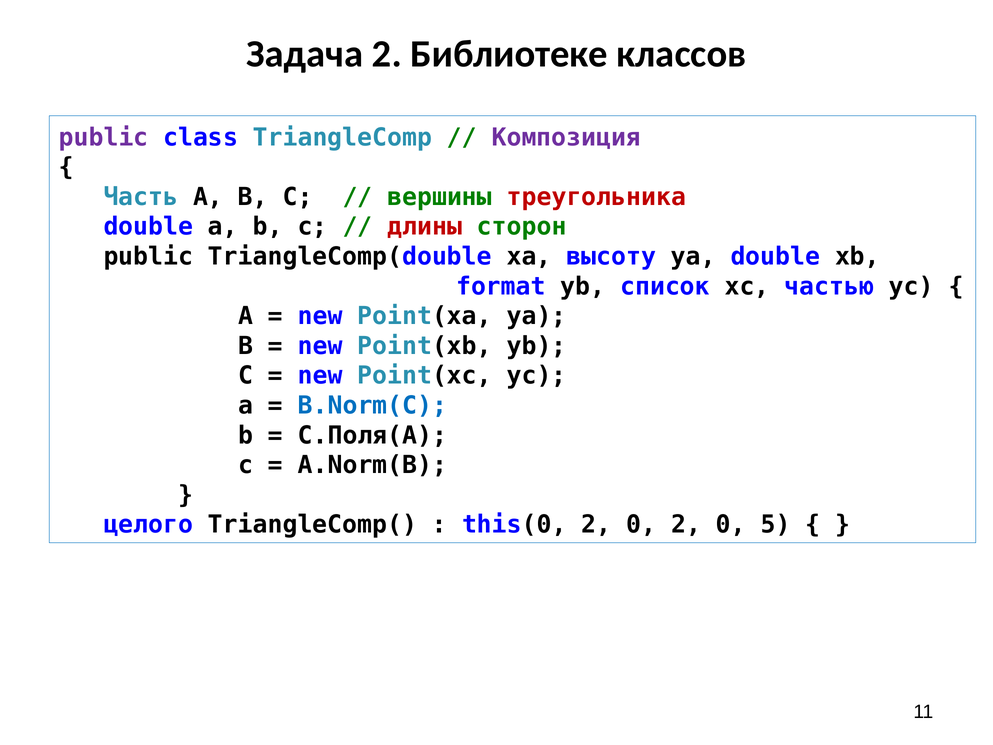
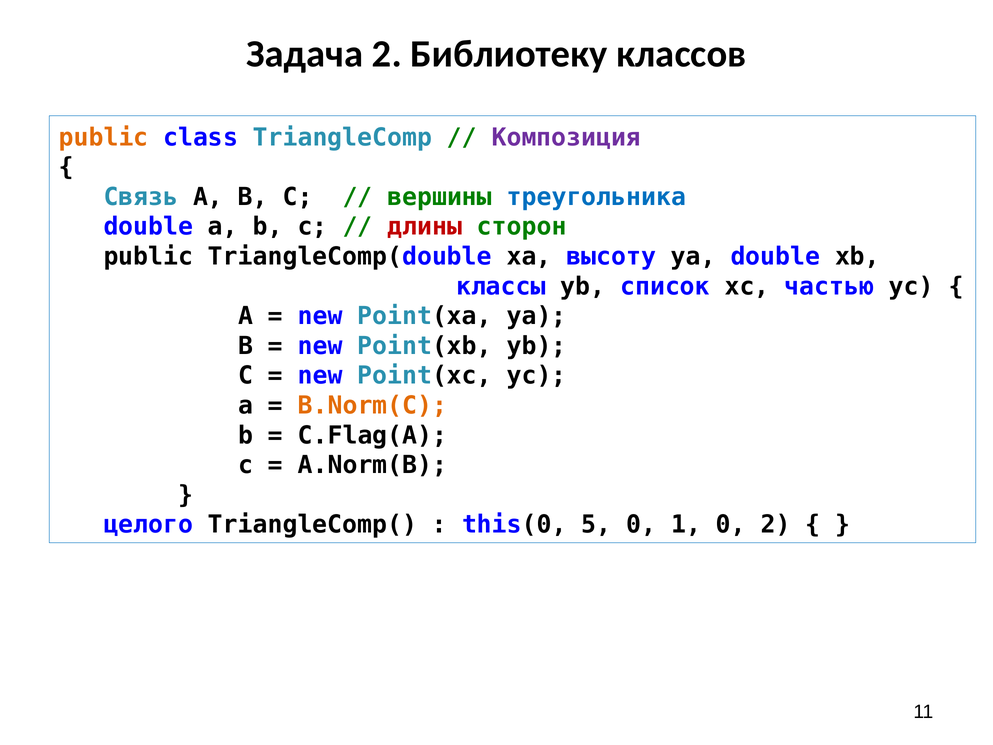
Библиотеке: Библиотеке -> Библиотеку
public at (104, 137) colour: purple -> orange
Часть: Часть -> Связь
треугольника colour: red -> blue
format: format -> классы
B.Norm(C colour: blue -> orange
C.Поля(A: C.Поля(A -> C.Flag(A
this(0 2: 2 -> 5
0 2: 2 -> 1
0 5: 5 -> 2
